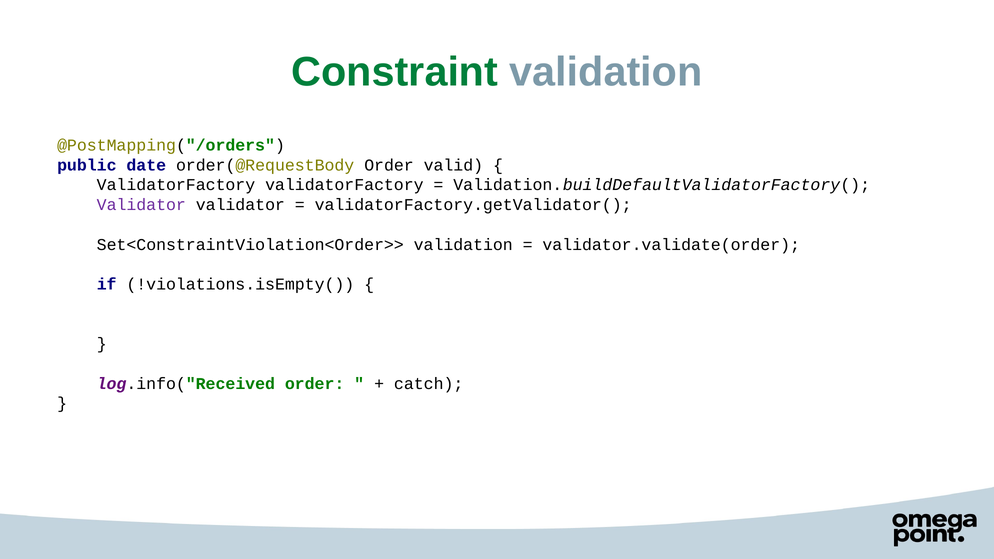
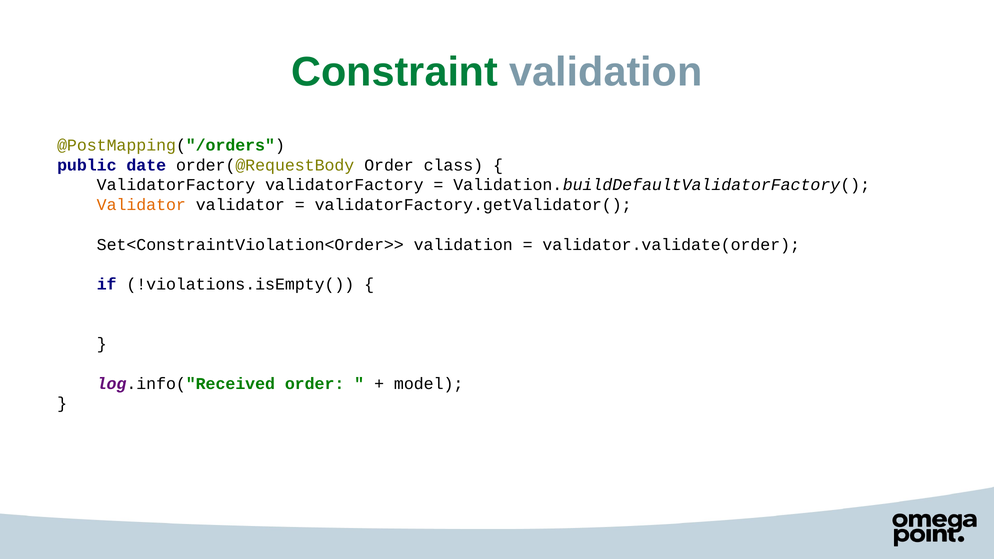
valid: valid -> class
Validator at (141, 205) colour: purple -> orange
catch: catch -> model
